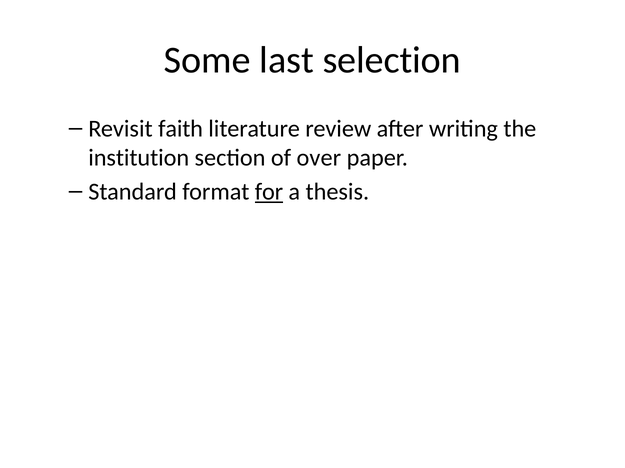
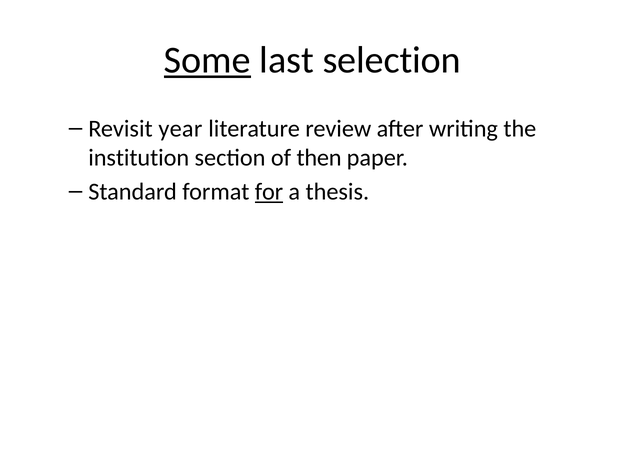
Some underline: none -> present
faith: faith -> year
over: over -> then
